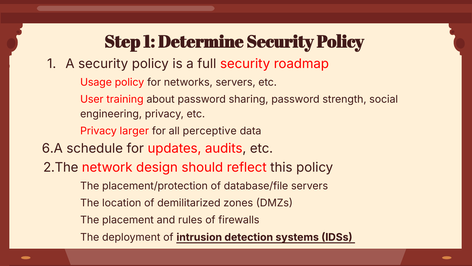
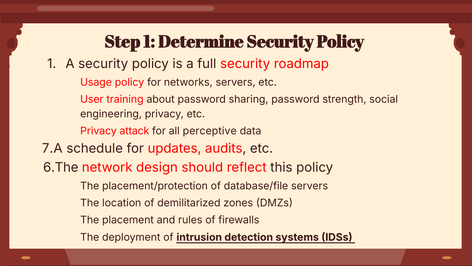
larger: larger -> attack
6.A: 6.A -> 7.A
2.The: 2.The -> 6.The
